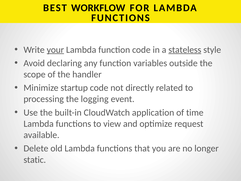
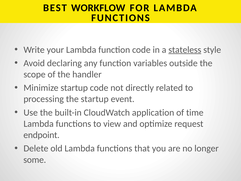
your underline: present -> none
the logging: logging -> startup
available: available -> endpoint
static: static -> some
